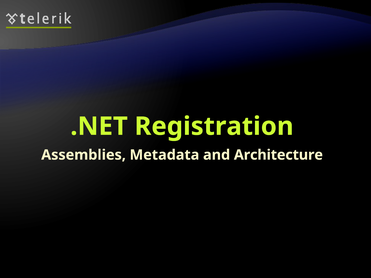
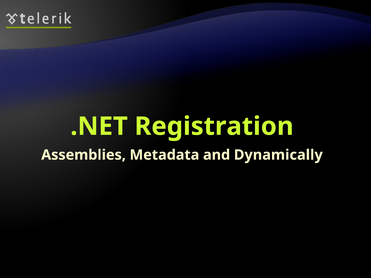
Architecture: Architecture -> Dynamically
